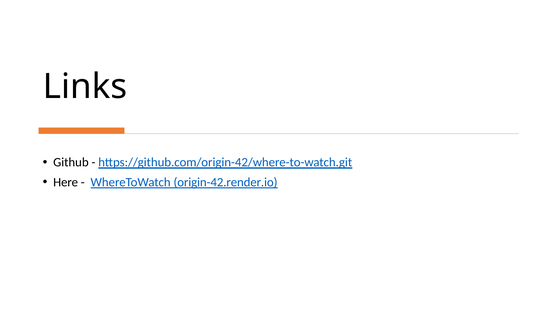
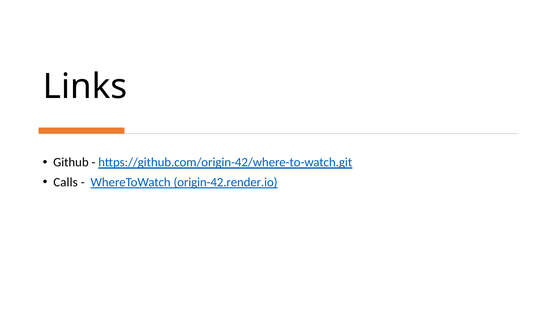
Here: Here -> Calls
